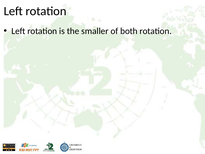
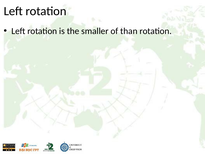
both: both -> than
